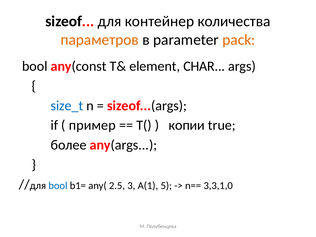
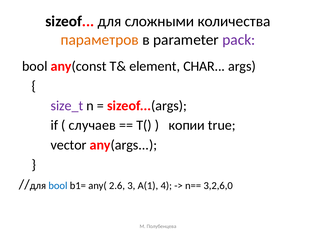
контейнер: контейнер -> сложными
pack colour: orange -> purple
size_t colour: blue -> purple
пример: пример -> случаев
более: более -> vector
2.5: 2.5 -> 2.6
5: 5 -> 4
3,3,1,0: 3,3,1,0 -> 3,2,6,0
